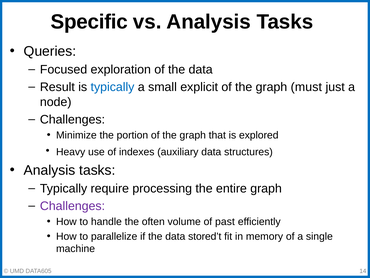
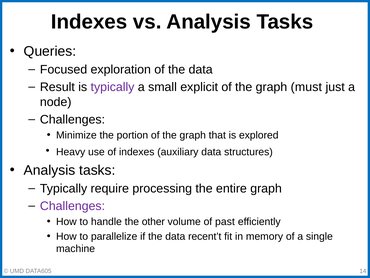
Specific at (89, 22): Specific -> Indexes
typically at (113, 87) colour: blue -> purple
often: often -> other
stored’t: stored’t -> recent’t
